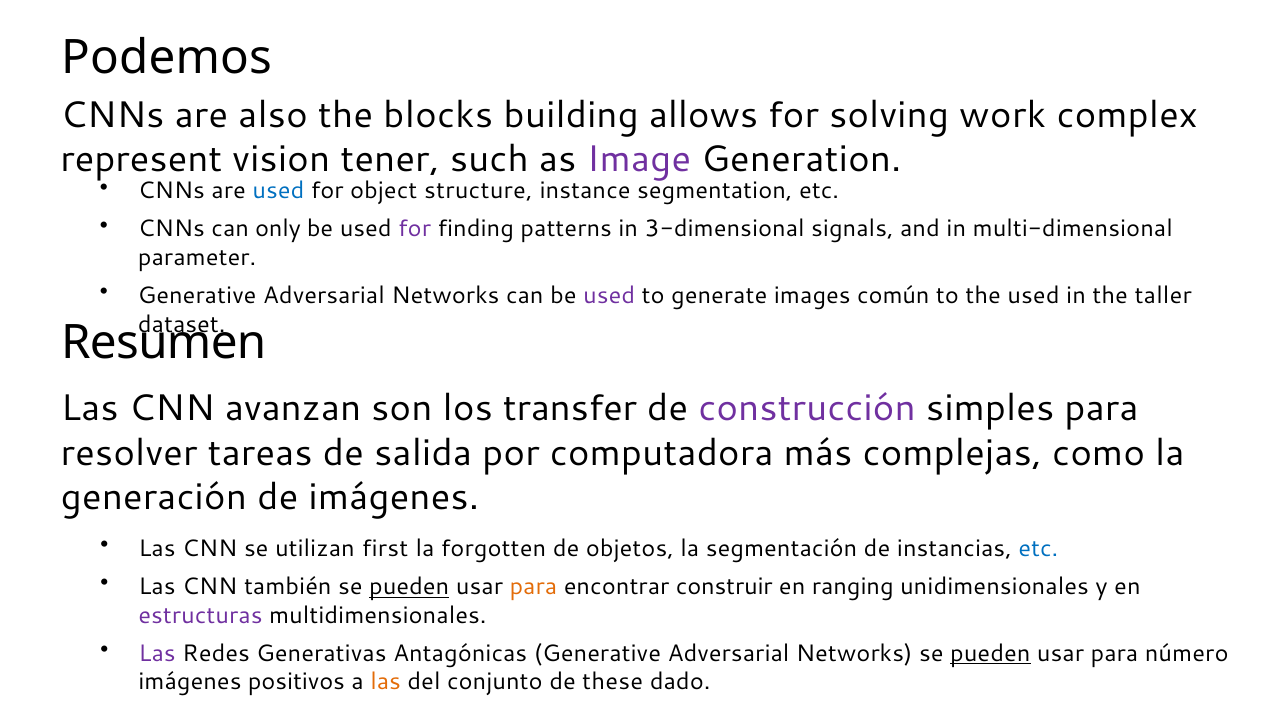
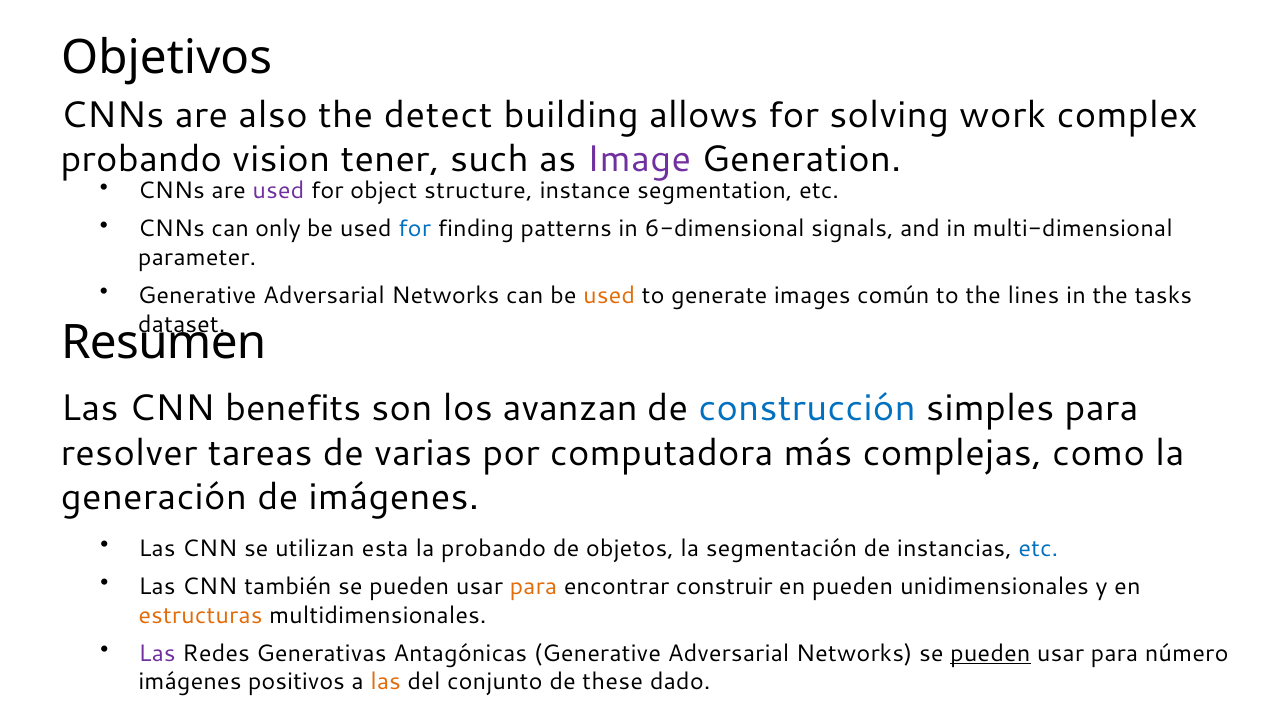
Podemos: Podemos -> Objetivos
blocks: blocks -> detect
represent at (141, 160): represent -> probando
used at (278, 191) colour: blue -> purple
for at (415, 229) colour: purple -> blue
3-dimensional: 3-dimensional -> 6-dimensional
used at (609, 296) colour: purple -> orange
the used: used -> lines
taller: taller -> tasks
avanzan: avanzan -> benefits
transfer: transfer -> avanzan
construcción colour: purple -> blue
salida: salida -> varias
first: first -> esta
la forgotten: forgotten -> probando
pueden at (409, 587) underline: present -> none
en ranging: ranging -> pueden
estructuras colour: purple -> orange
